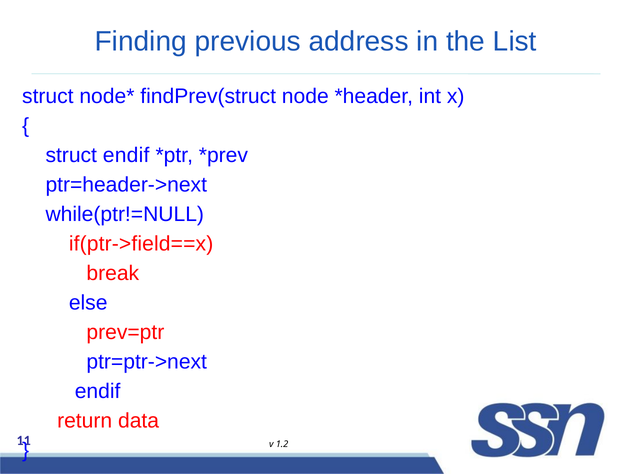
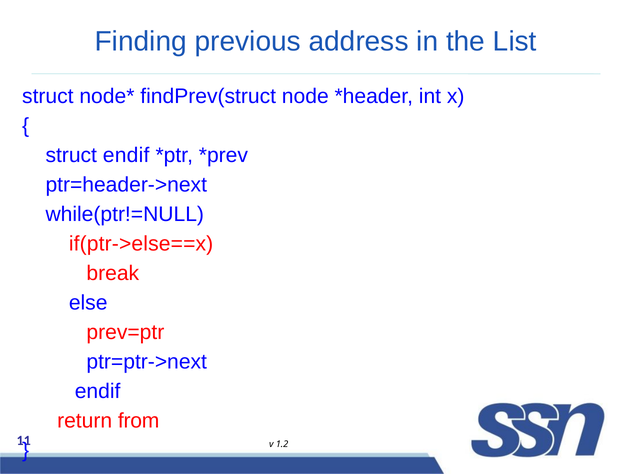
if(ptr->field==x: if(ptr->field==x -> if(ptr->else==x
data: data -> from
